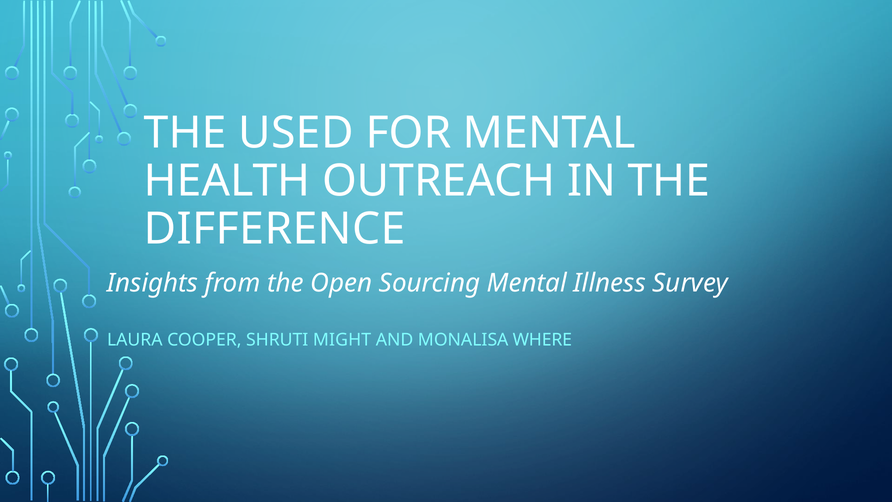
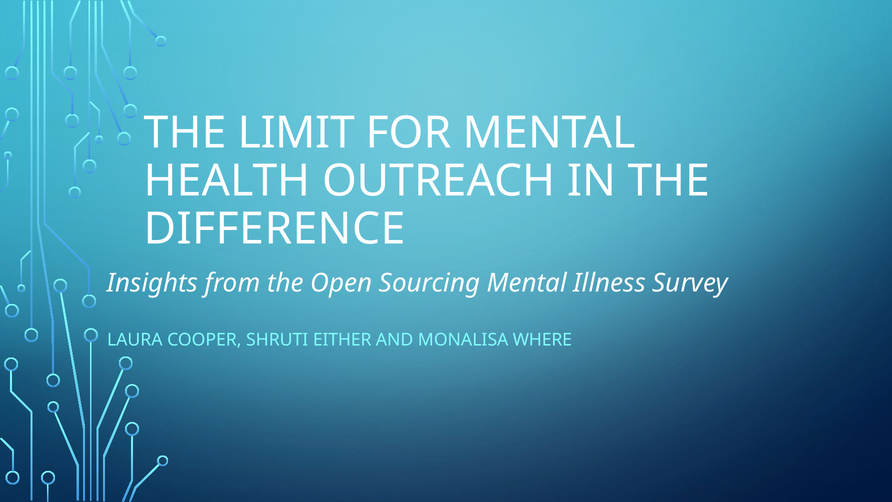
USED: USED -> LIMIT
MIGHT: MIGHT -> EITHER
